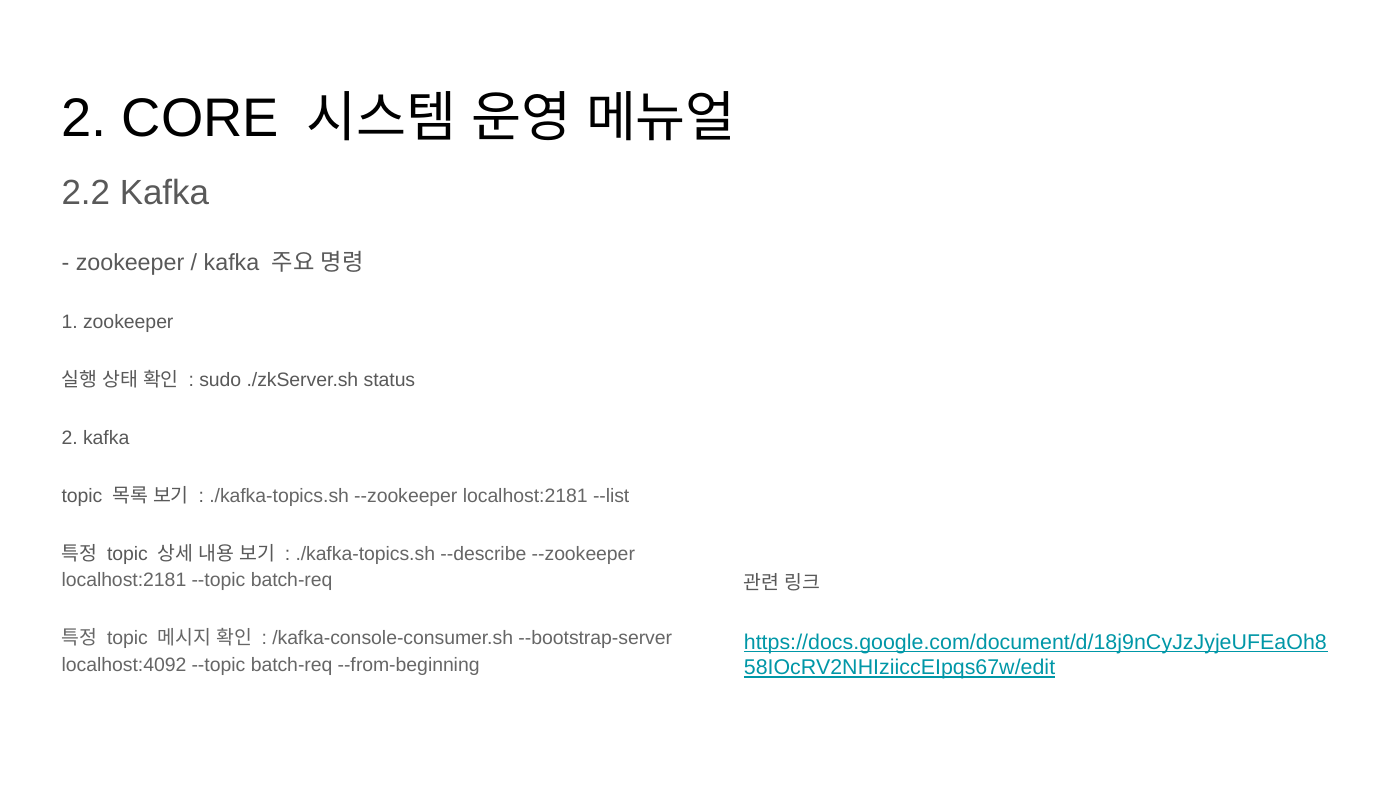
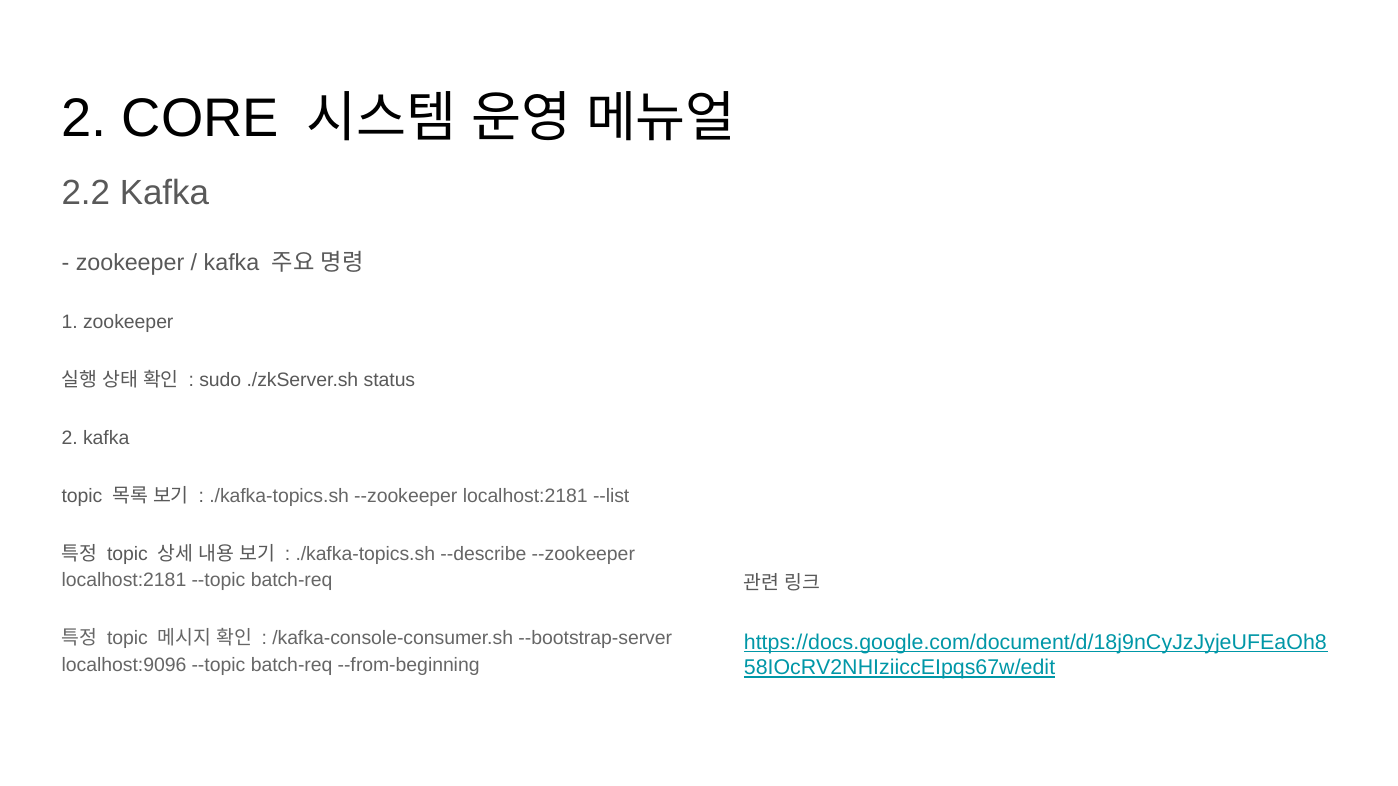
localhost:4092: localhost:4092 -> localhost:9096
